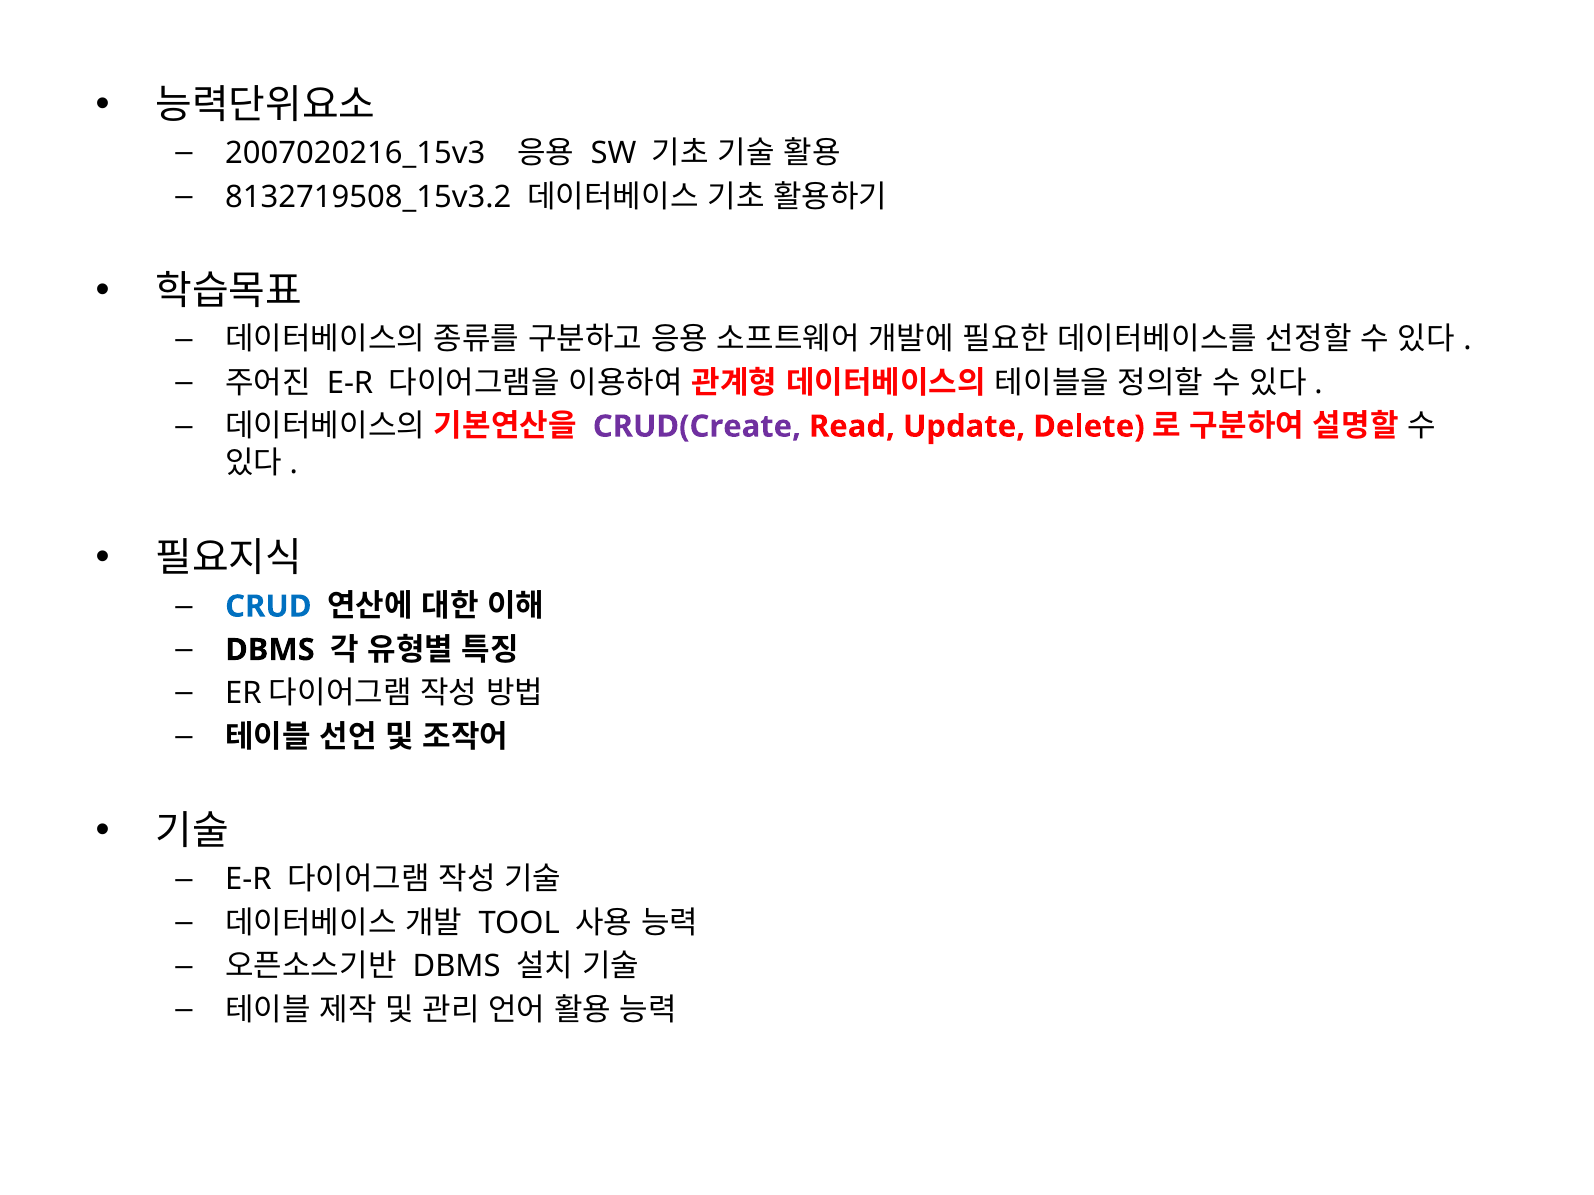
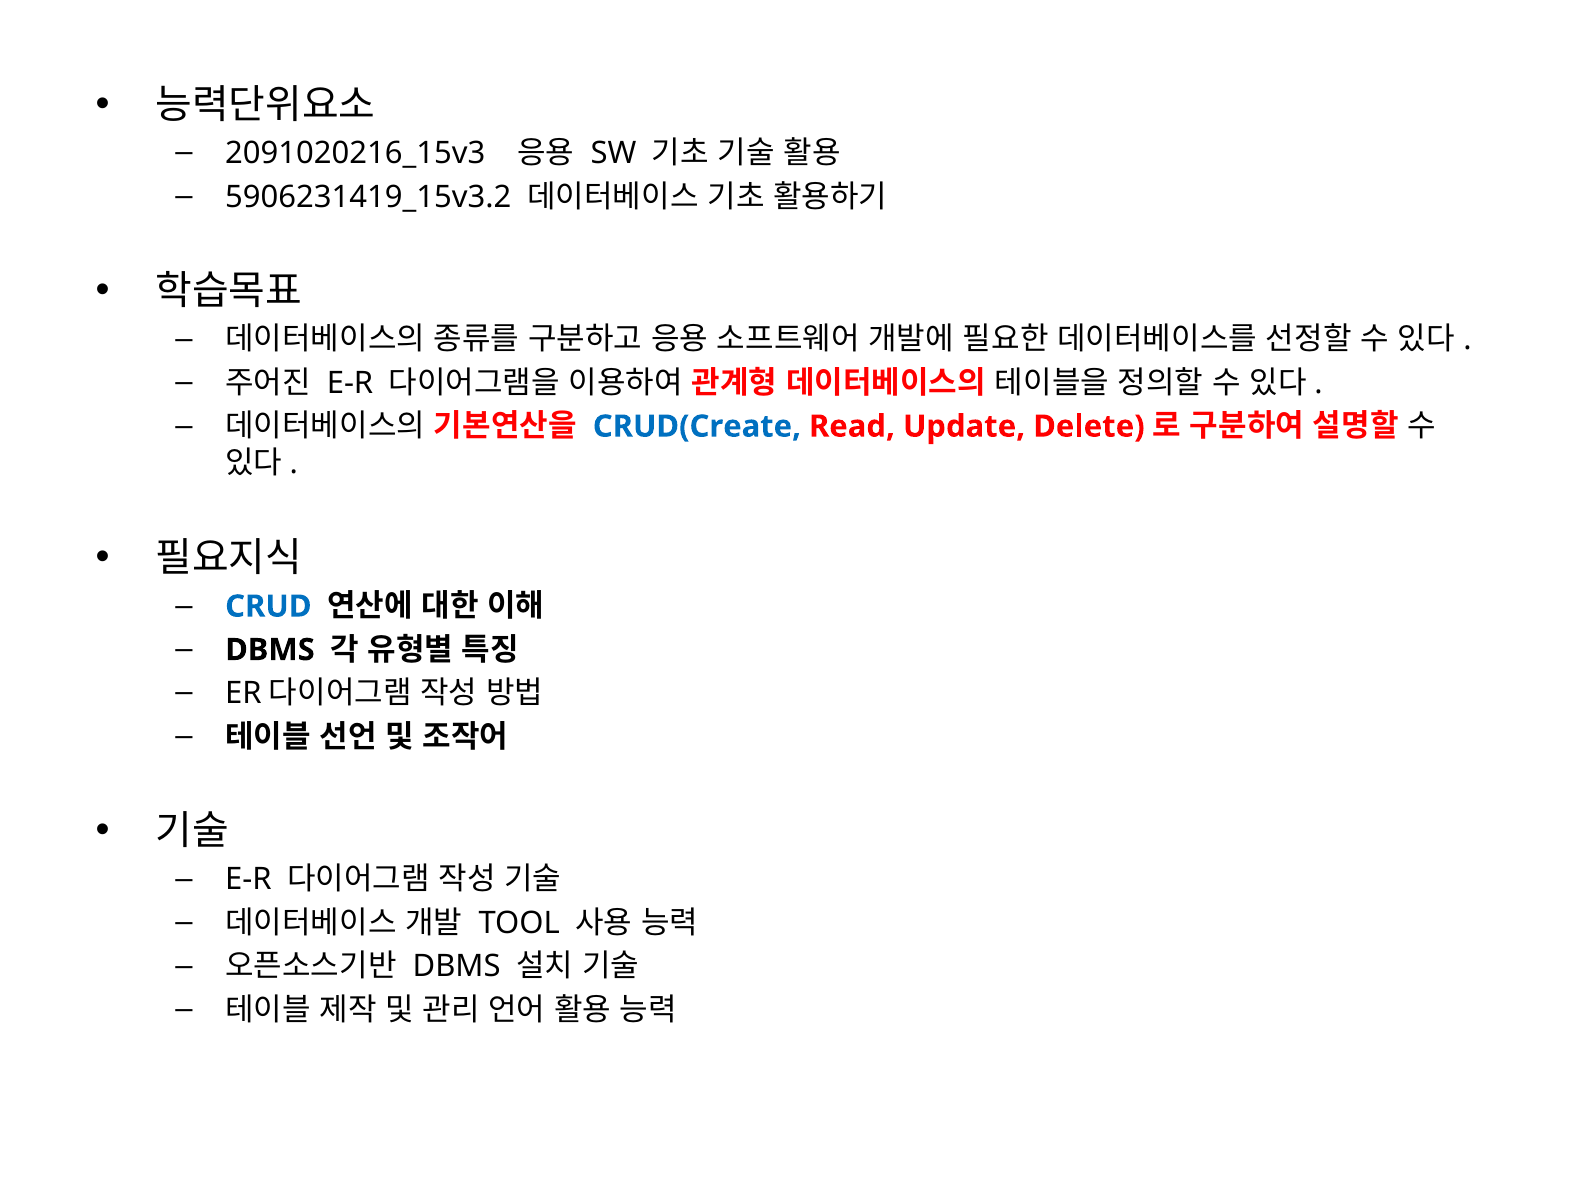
2007020216_15v3: 2007020216_15v3 -> 2091020216_15v3
8132719508_15v3.2: 8132719508_15v3.2 -> 5906231419_15v3.2
CRUD(Create colour: purple -> blue
